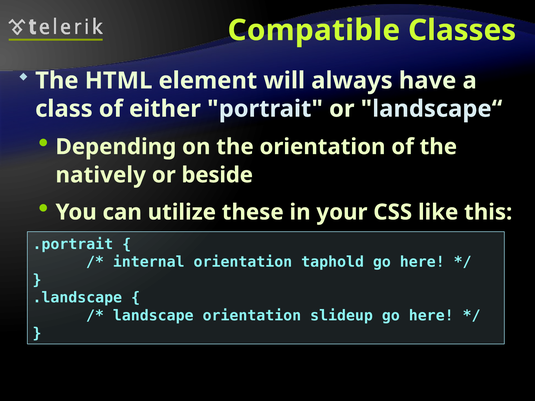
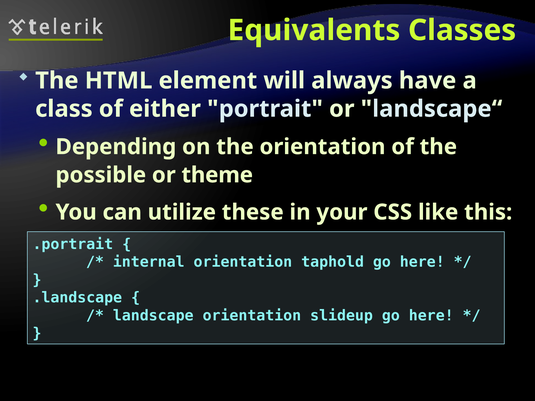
Compatible: Compatible -> Equivalents
natively: natively -> possible
beside: beside -> theme
